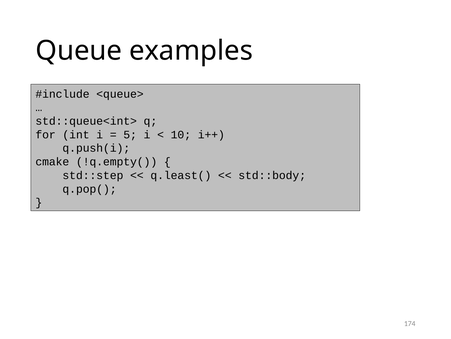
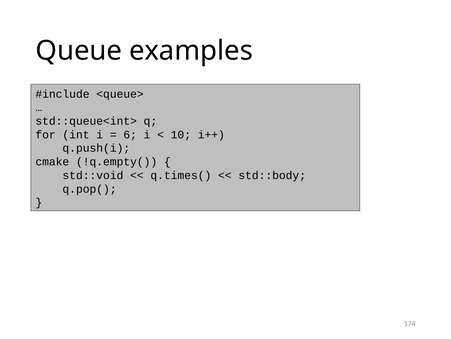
5: 5 -> 6
std::step: std::step -> std::void
q.least(: q.least( -> q.times(
